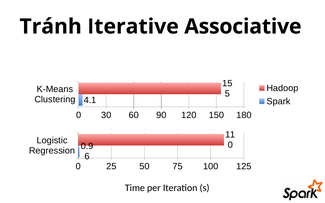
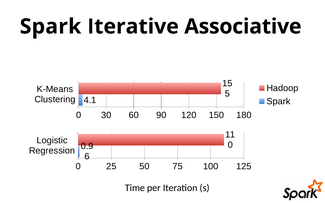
Tránh at (51, 27): Tránh -> Spark
